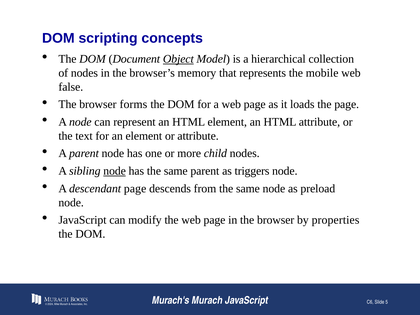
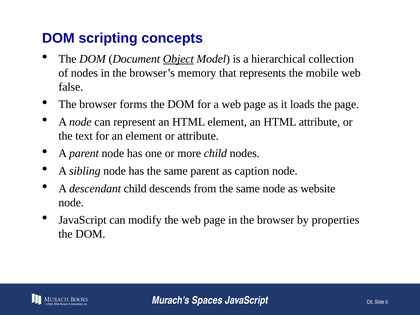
node at (115, 171) underline: present -> none
triggers: triggers -> caption
descendant page: page -> child
preload: preload -> website
Murach's Murach: Murach -> Spaces
